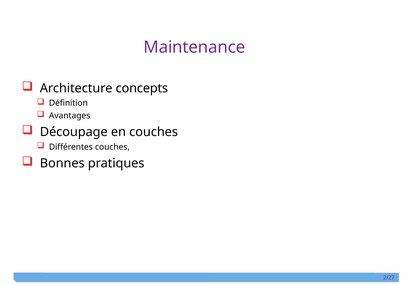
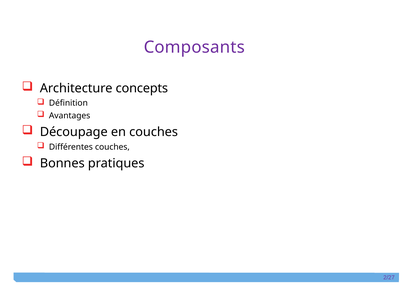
Maintenance: Maintenance -> Composants
